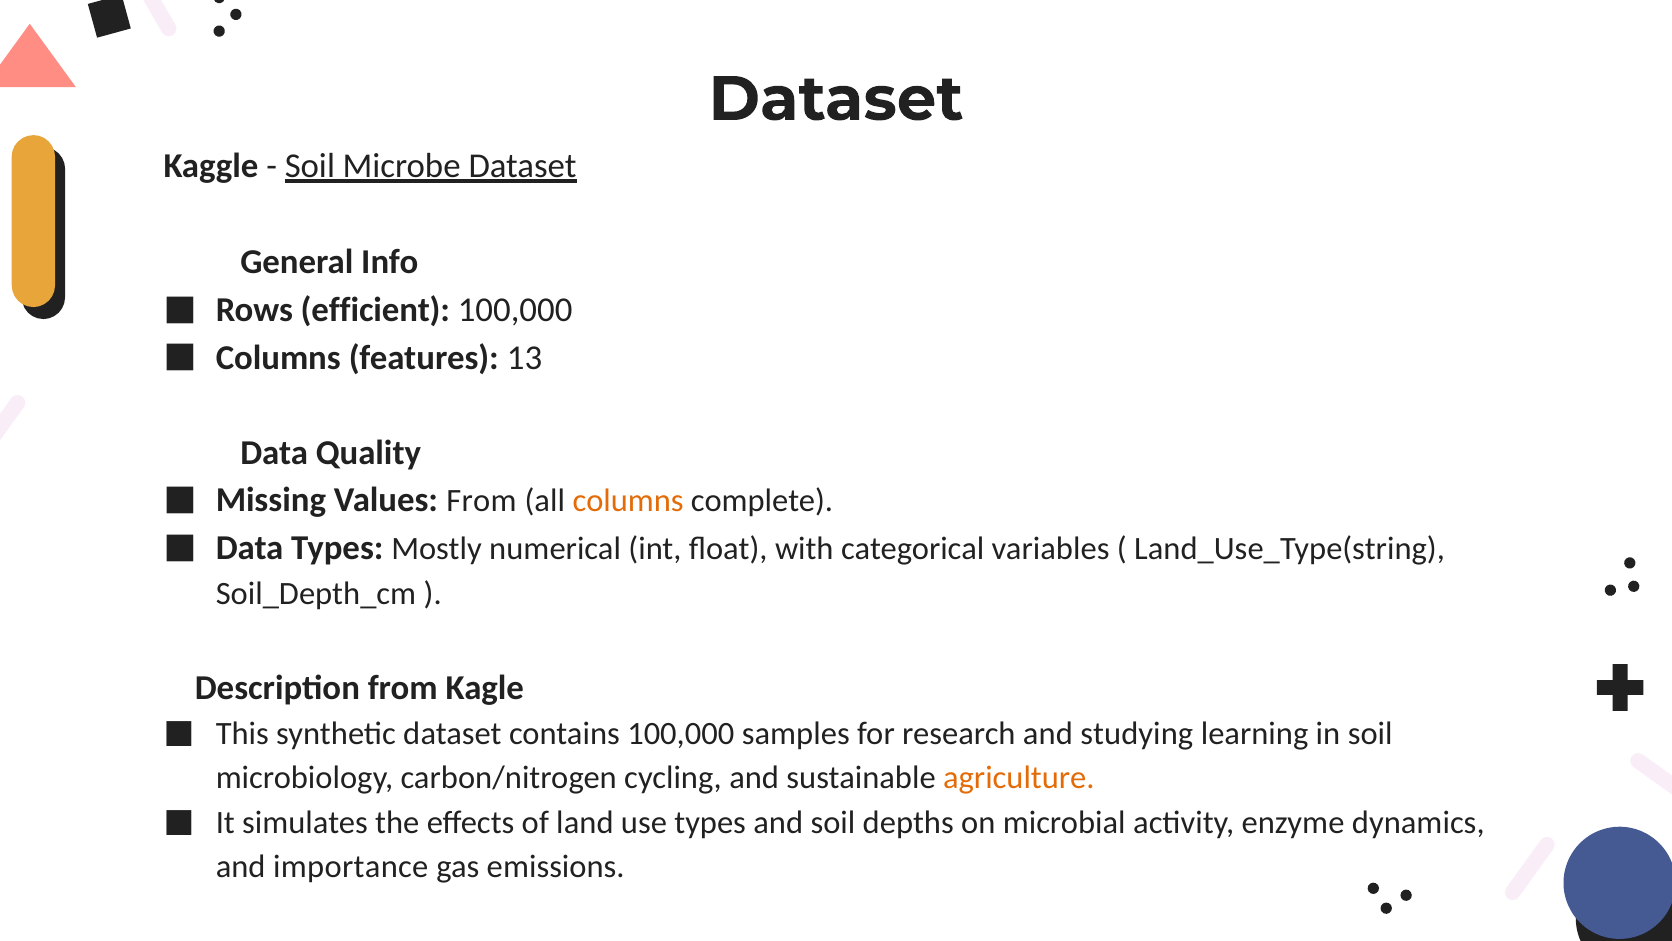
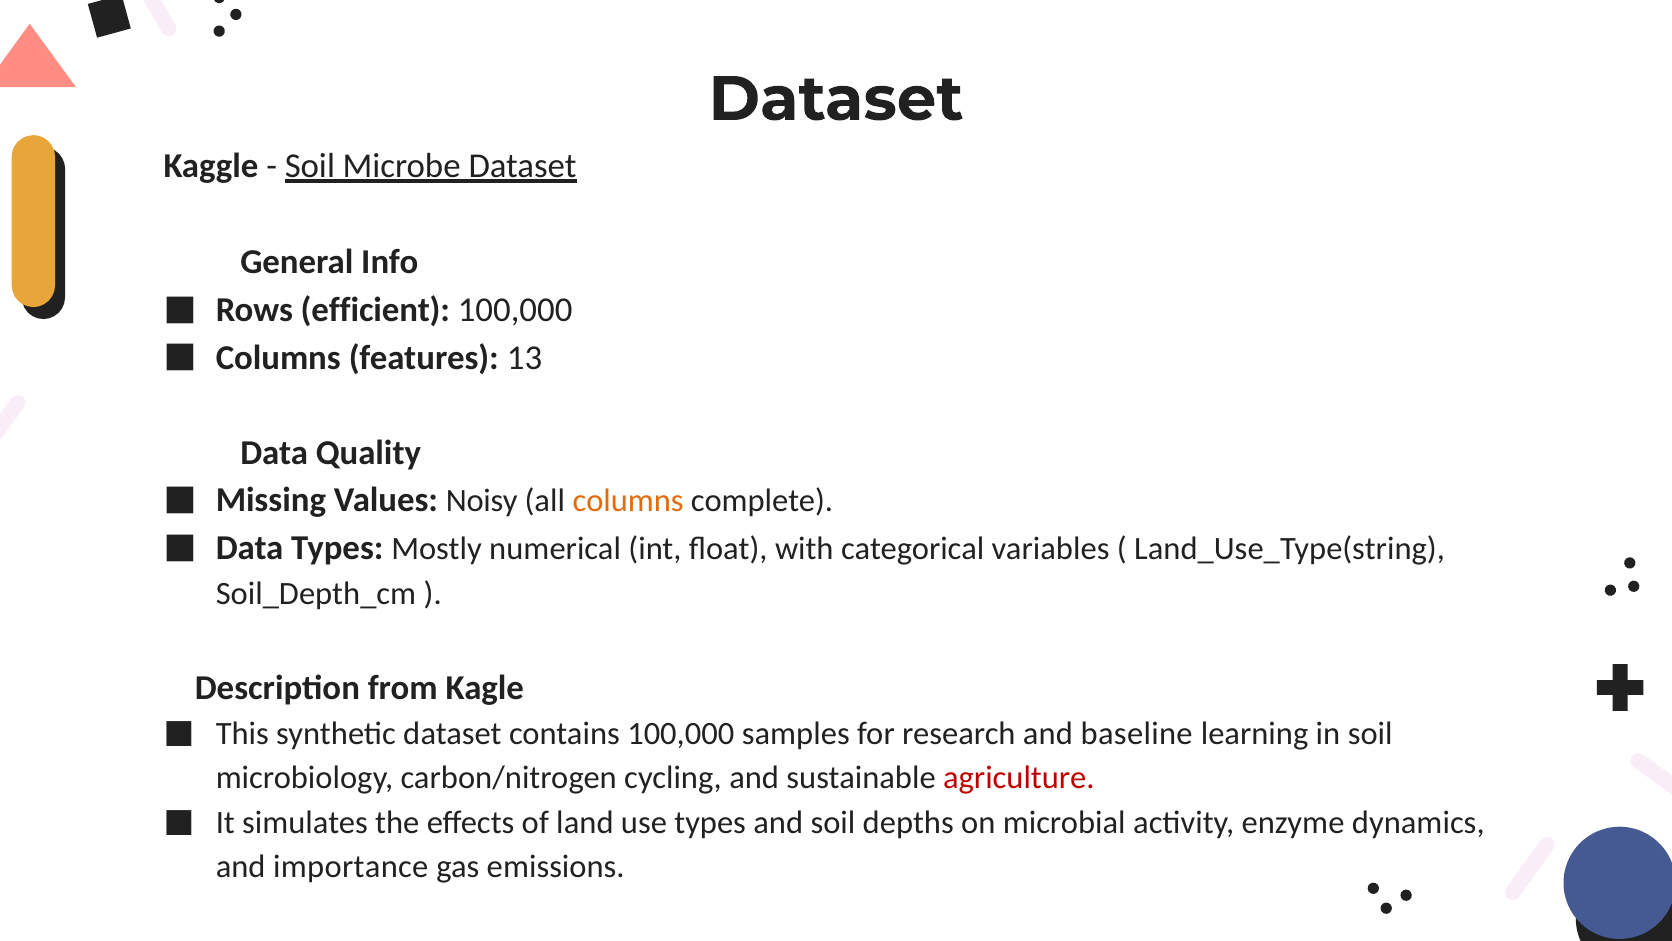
Values From: From -> Noisy
studying: studying -> baseline
agriculture colour: orange -> red
